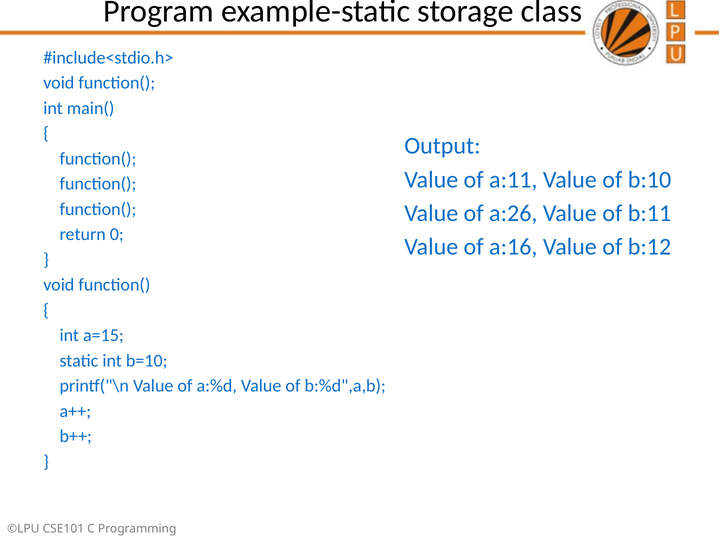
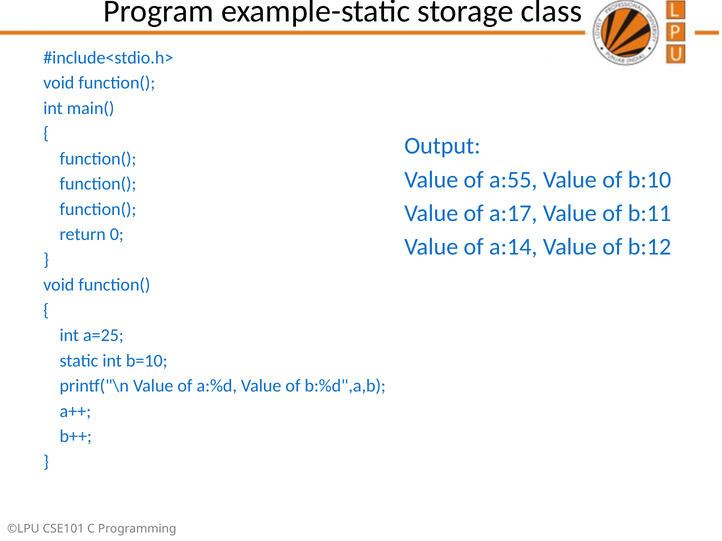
a:11: a:11 -> a:55
a:26: a:26 -> a:17
a:16: a:16 -> a:14
a=15: a=15 -> a=25
